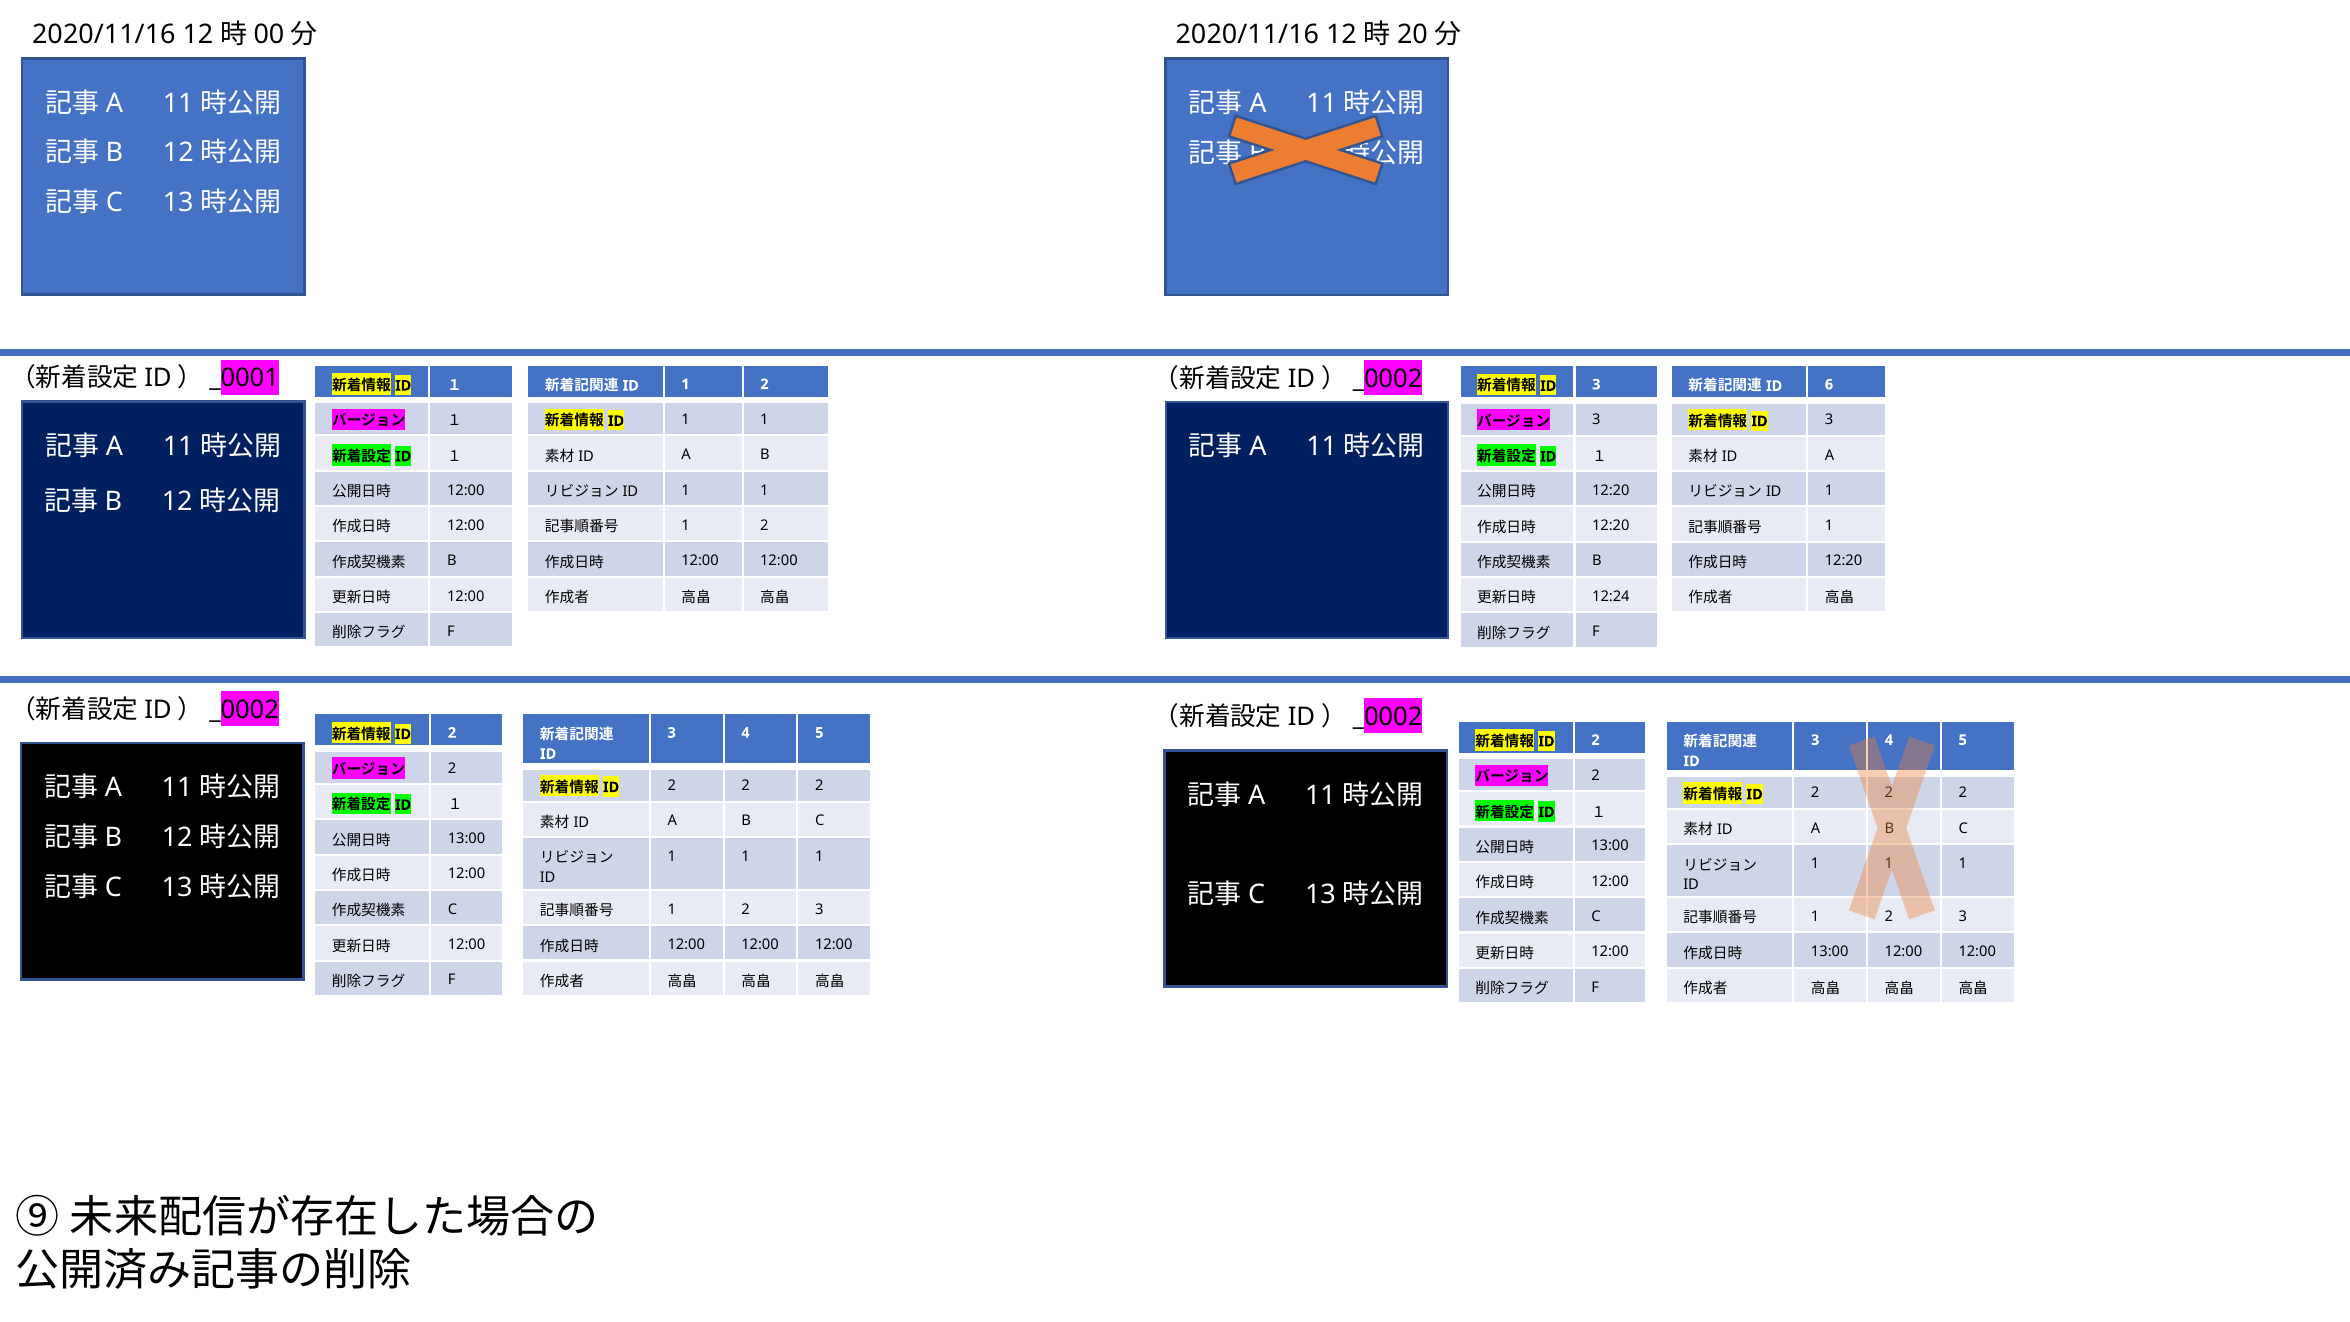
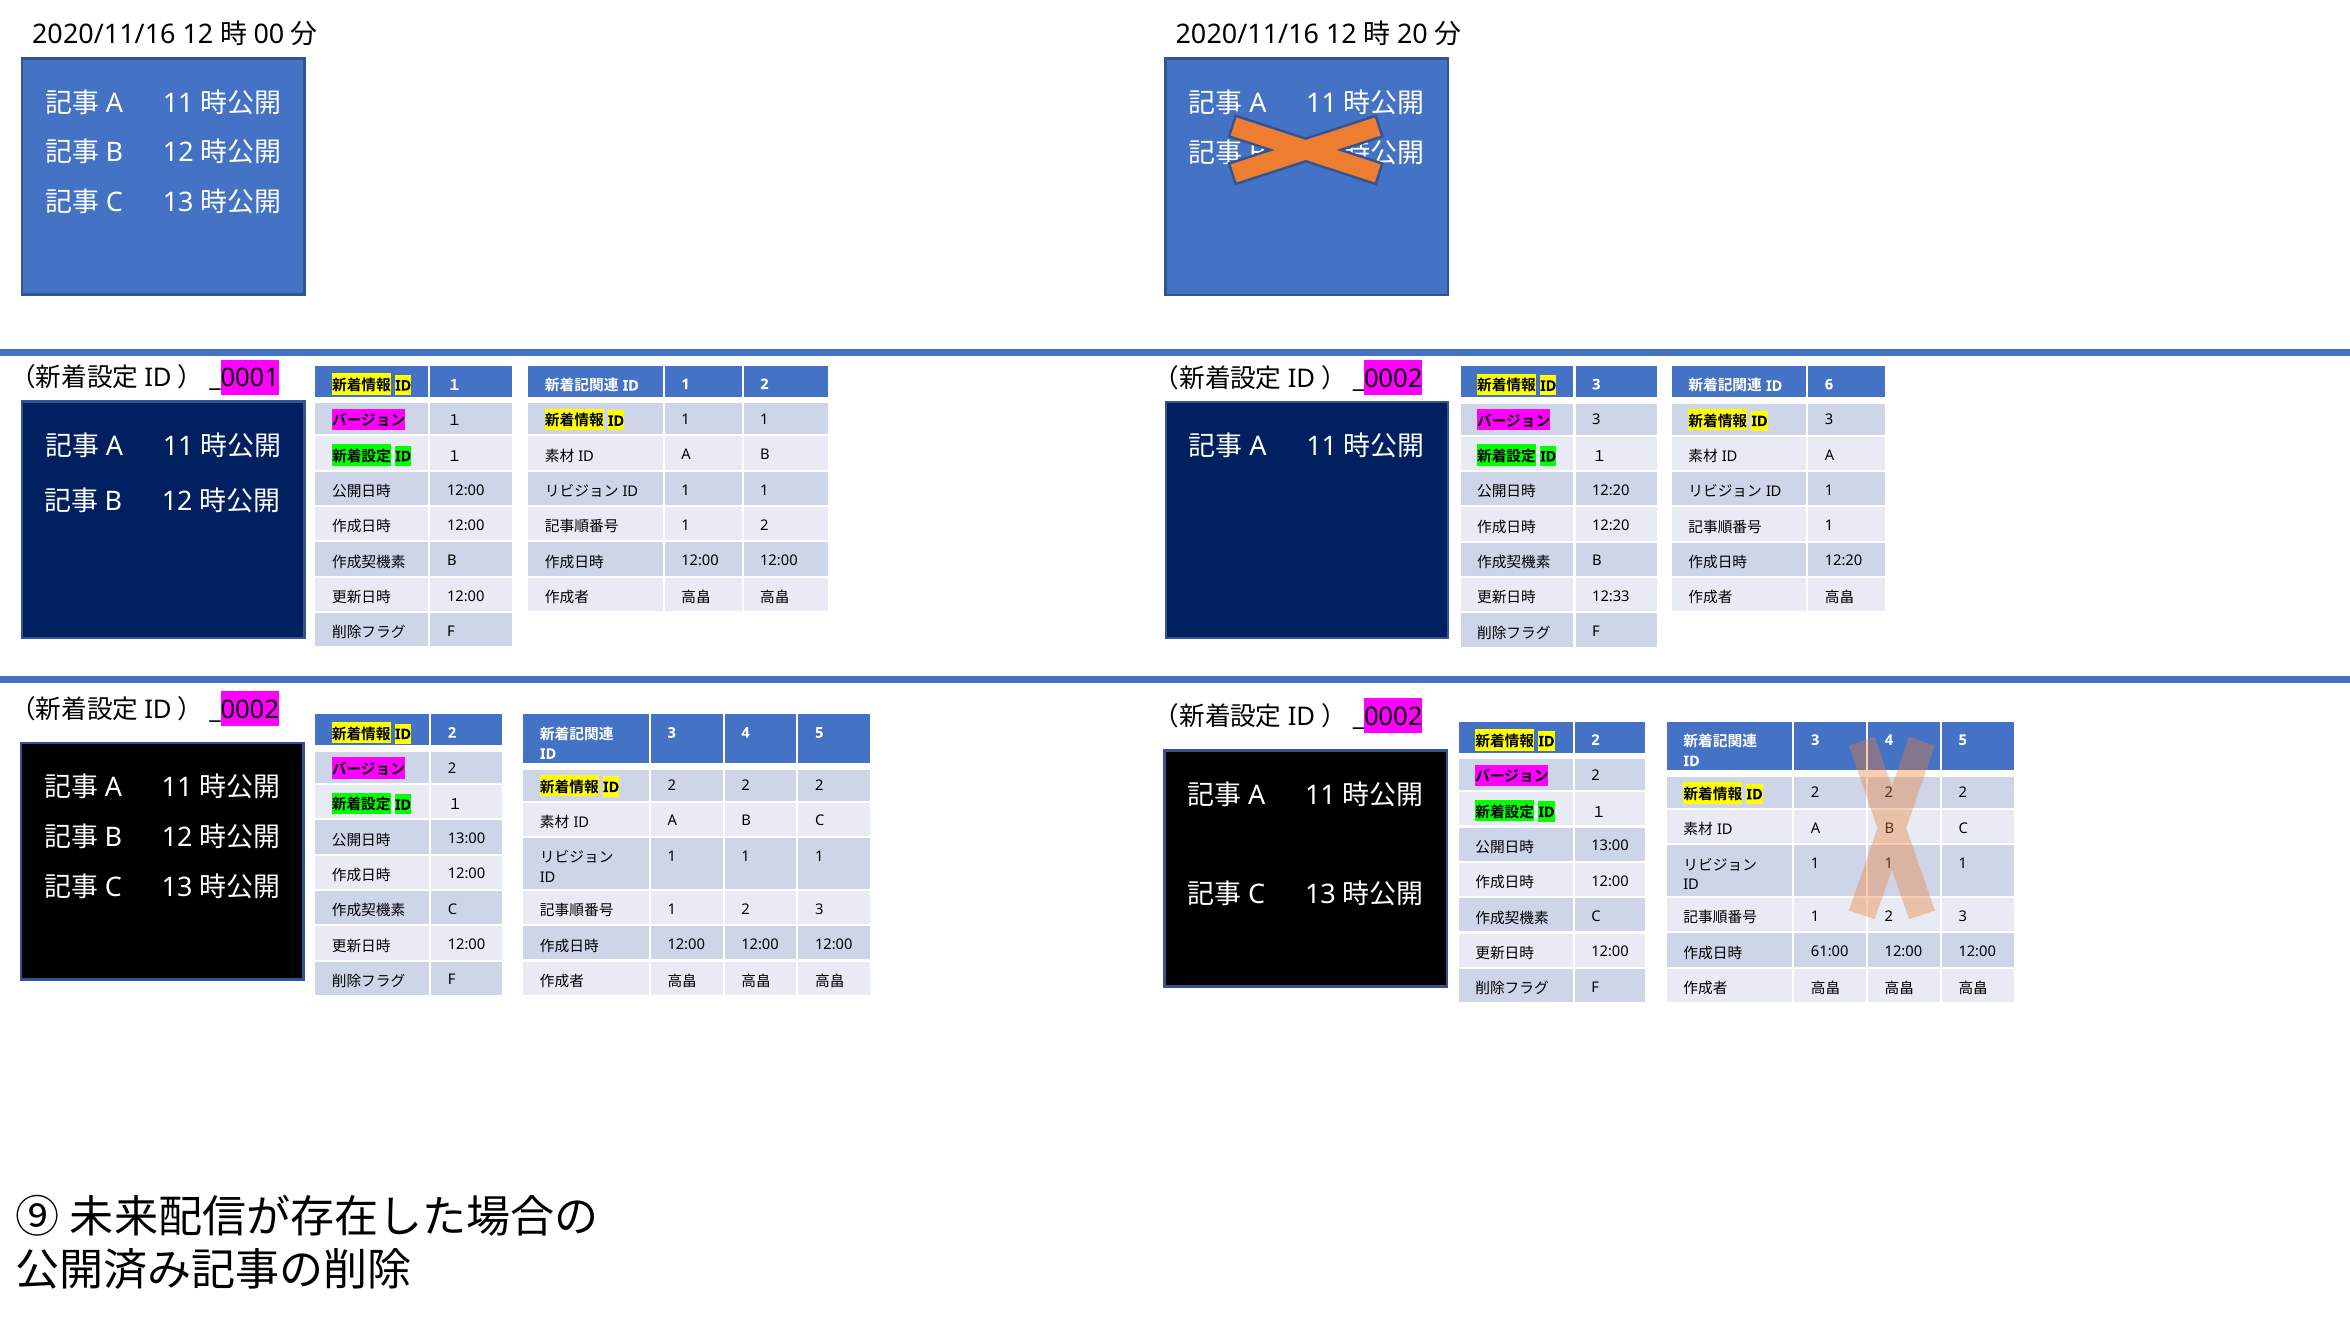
12:24: 12:24 -> 12:33
13:00 at (1830, 952): 13:00 -> 61:00
